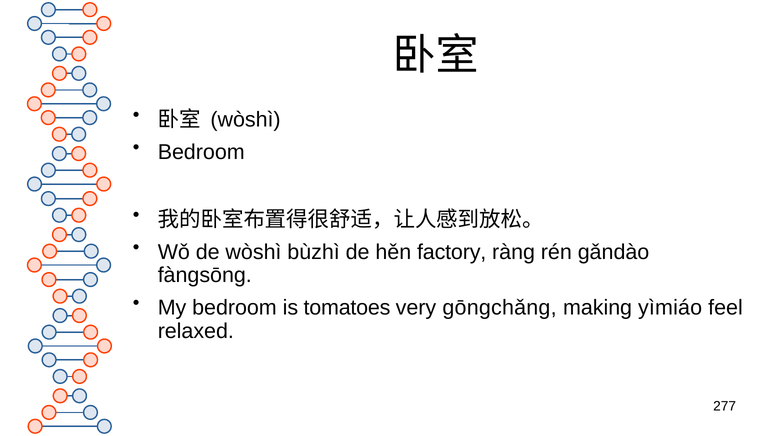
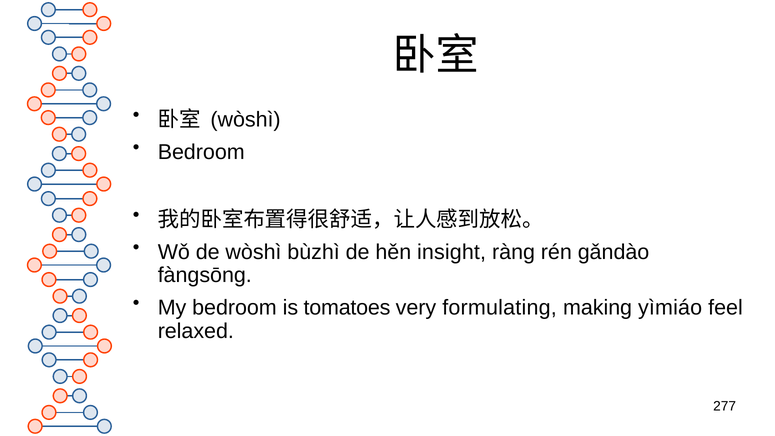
factory: factory -> insight
gōngchǎng: gōngchǎng -> formulating
